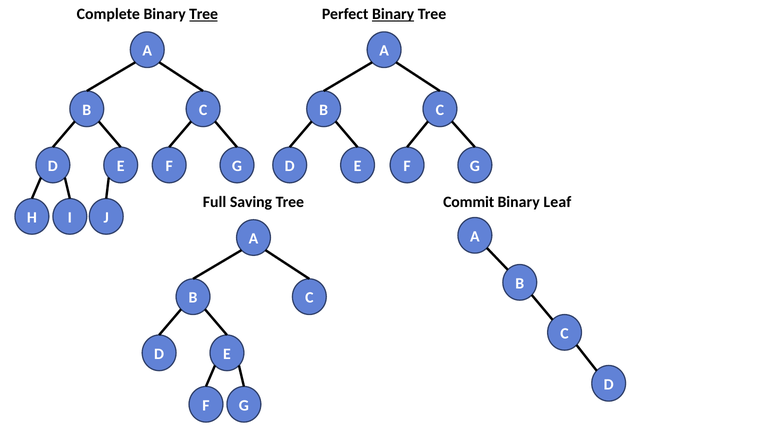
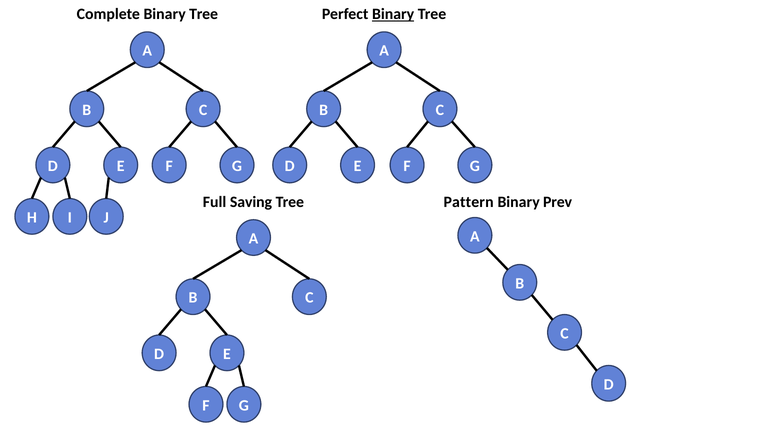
Tree at (204, 14) underline: present -> none
Commit: Commit -> Pattern
Leaf: Leaf -> Prev
